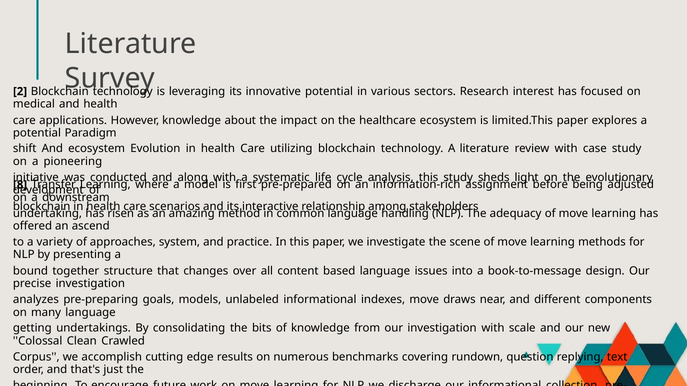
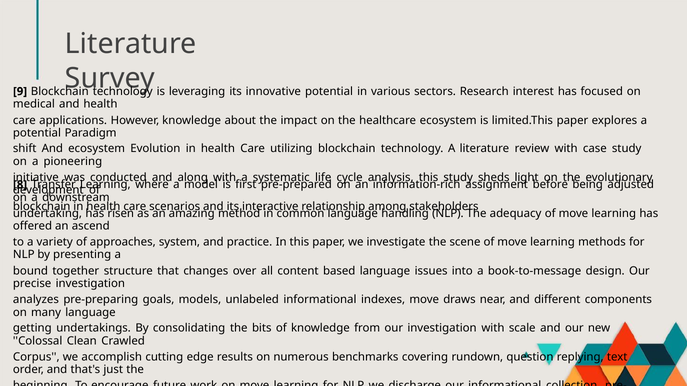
2: 2 -> 9
